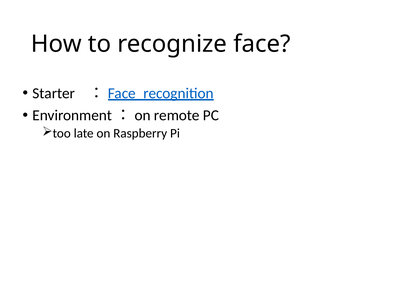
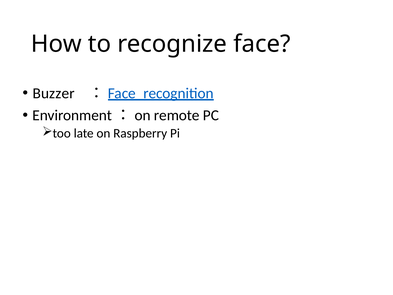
Starter: Starter -> Buzzer
